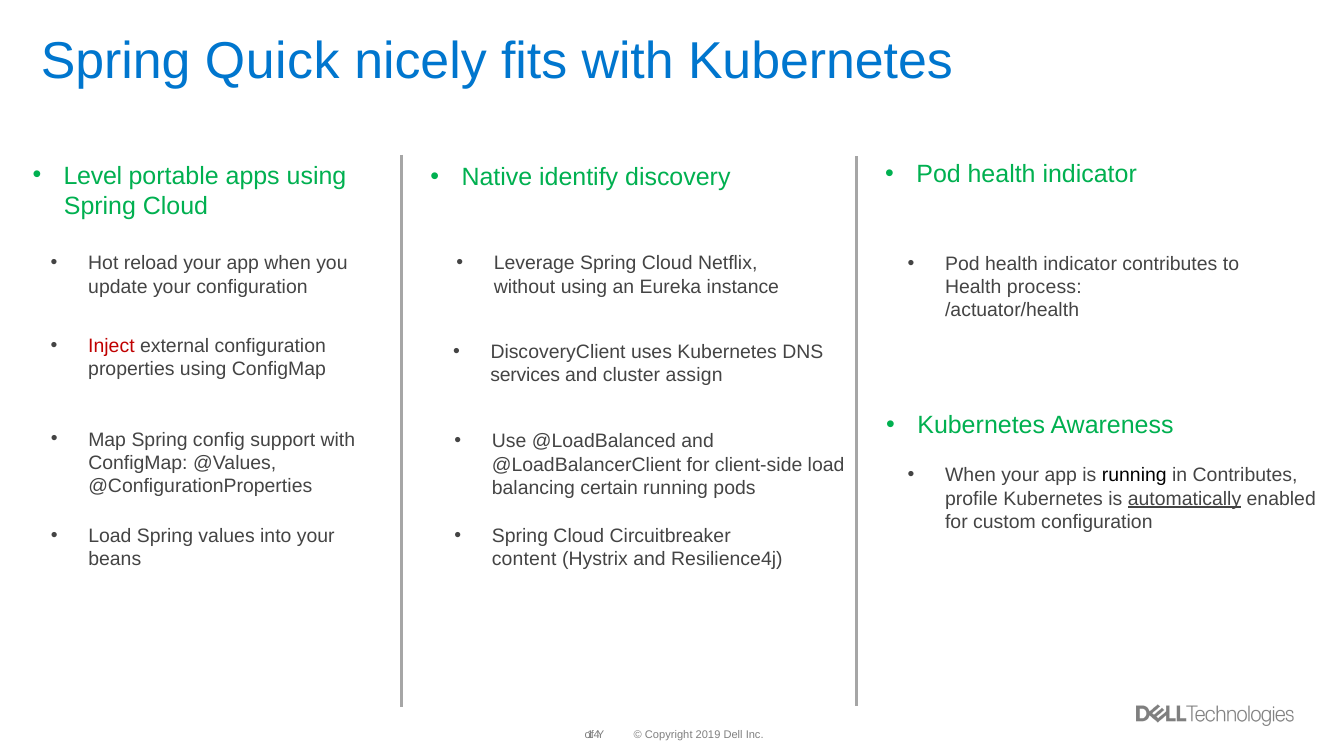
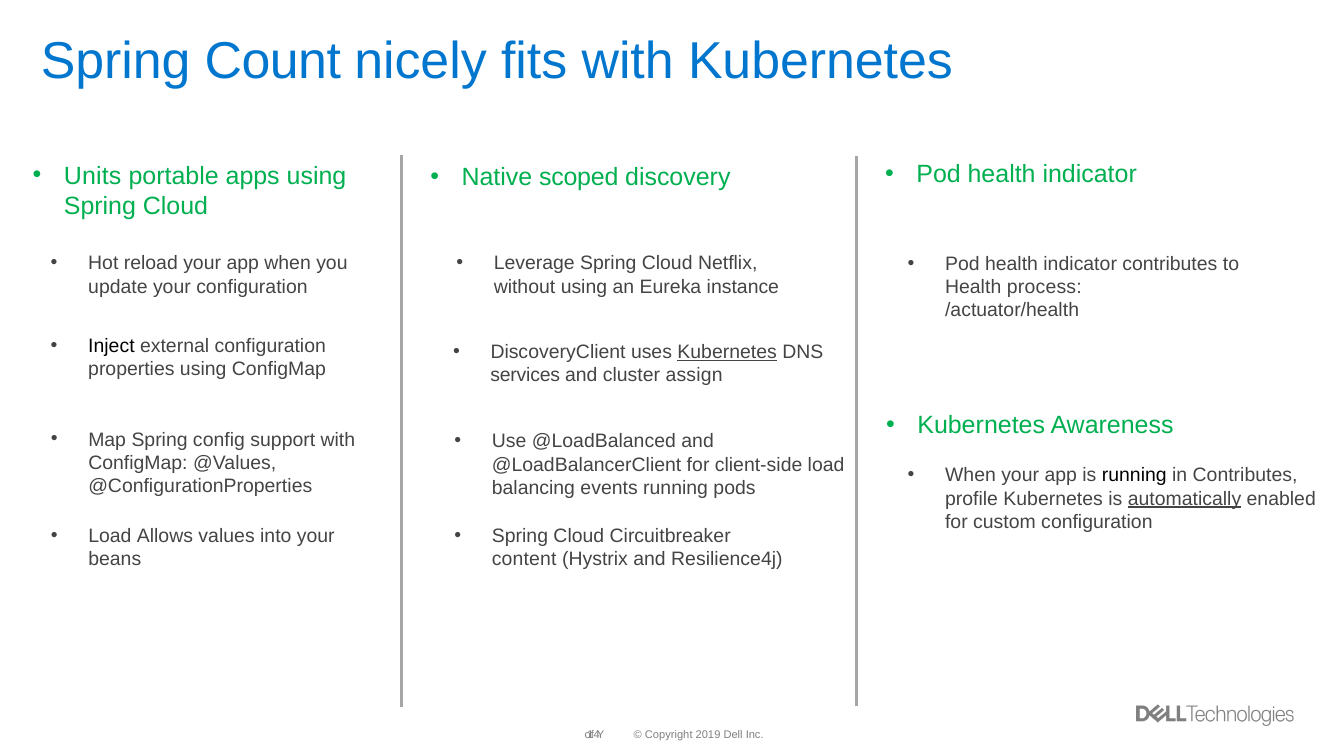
Quick: Quick -> Count
Level: Level -> Units
identify: identify -> scoped
Inject colour: red -> black
Kubernetes at (727, 352) underline: none -> present
certain: certain -> events
Load Spring: Spring -> Allows
